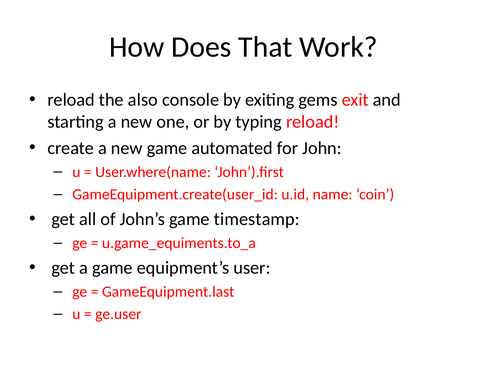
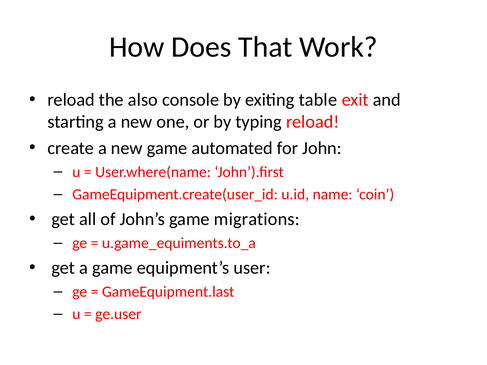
gems: gems -> table
timestamp: timestamp -> migrations
